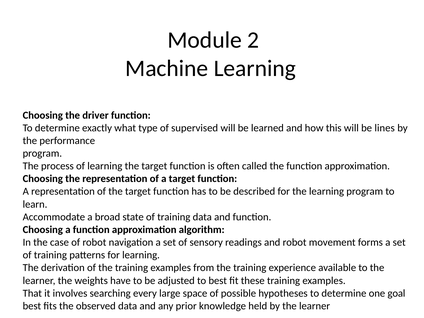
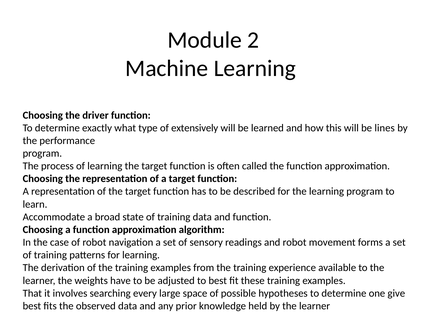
supervised: supervised -> extensively
goal: goal -> give
